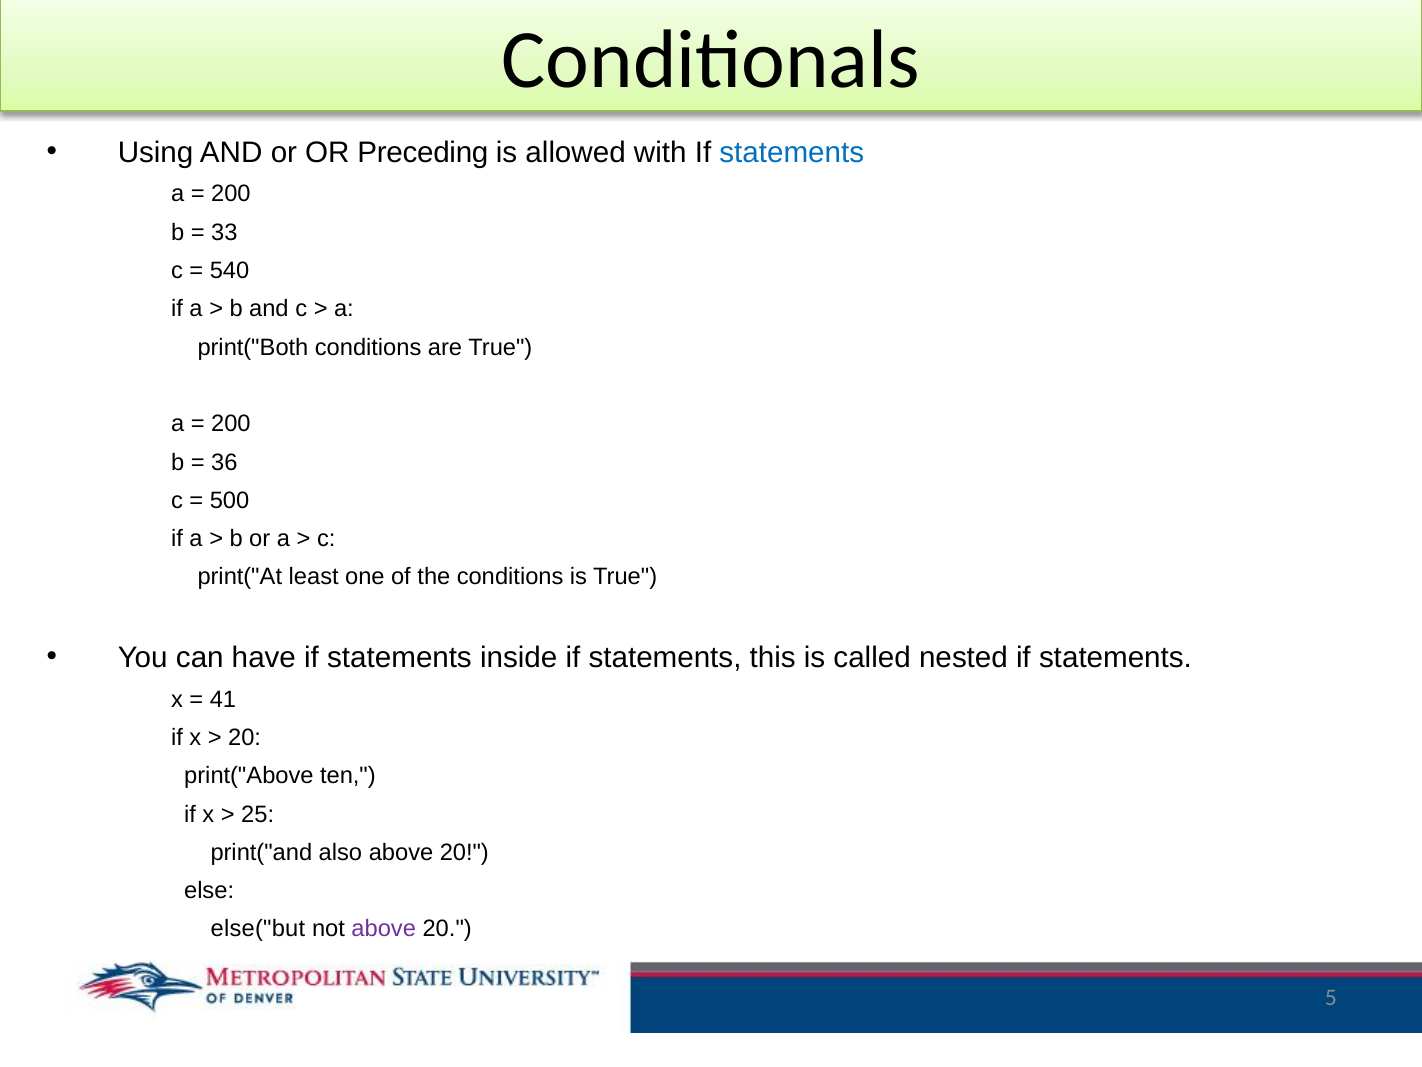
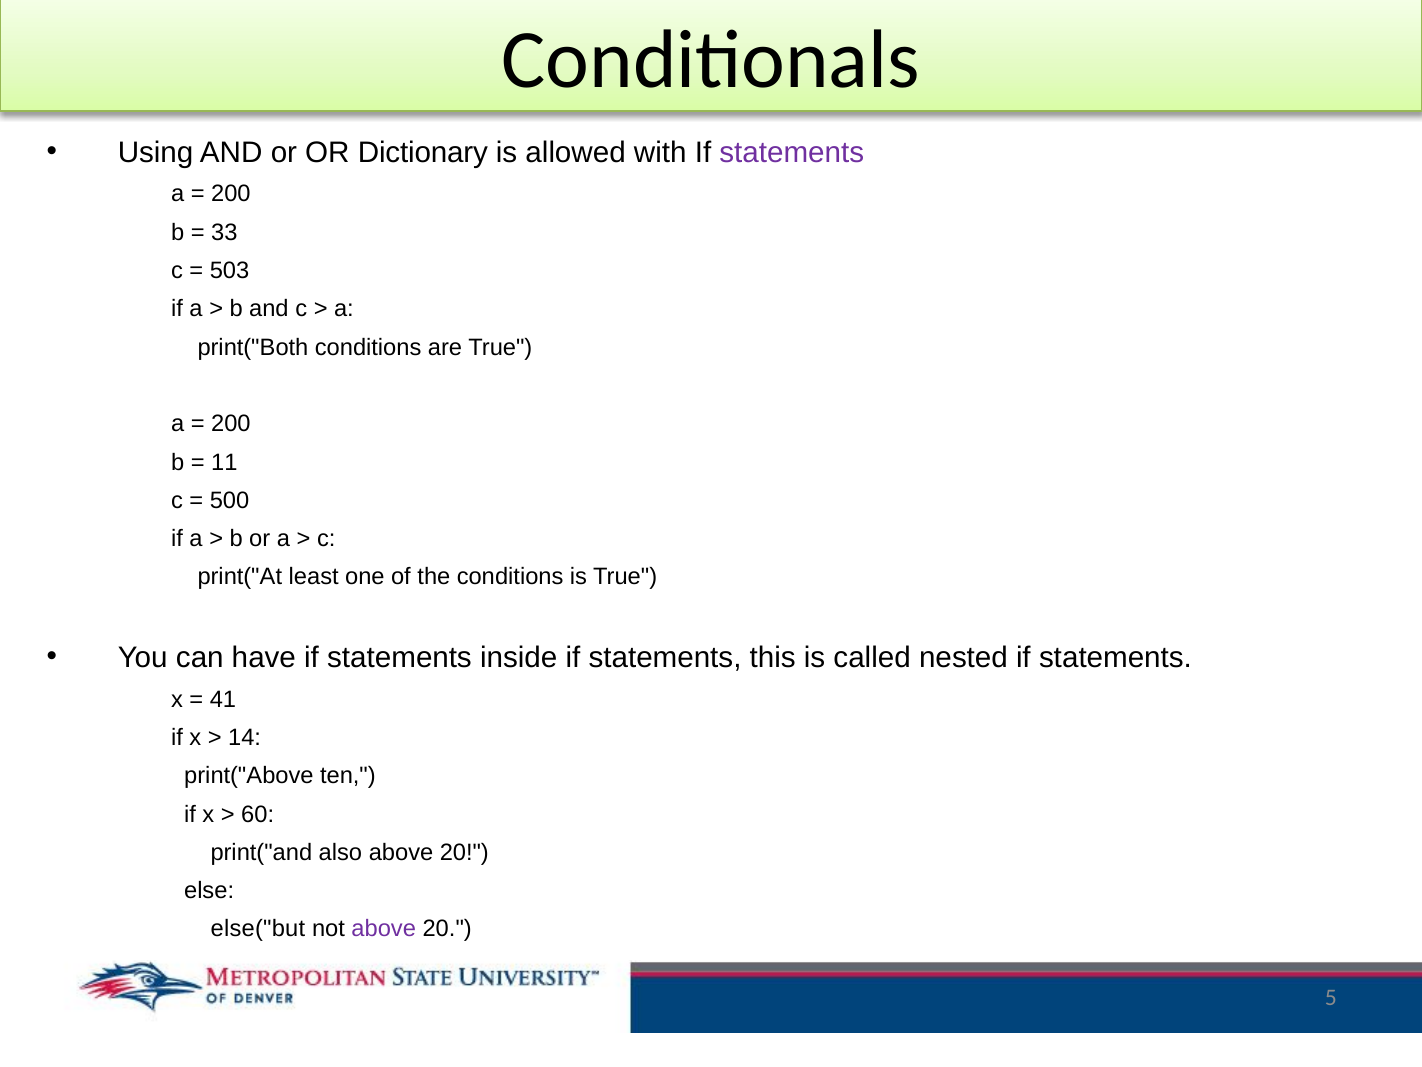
Preceding: Preceding -> Dictionary
statements at (792, 153) colour: blue -> purple
540: 540 -> 503
36: 36 -> 11
20 at (245, 737): 20 -> 14
25: 25 -> 60
